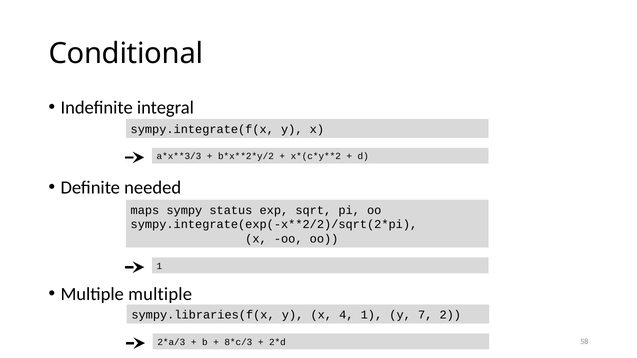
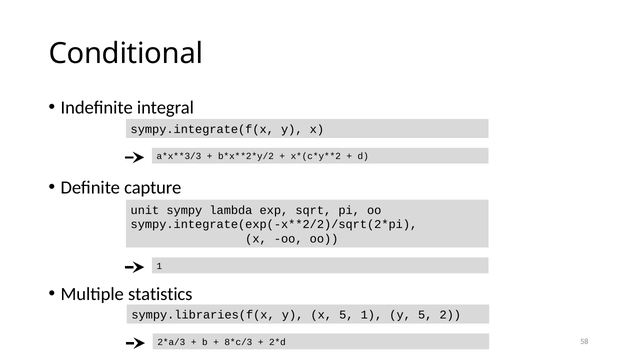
needed: needed -> capture
maps: maps -> unit
status: status -> lambda
Multiple multiple: multiple -> statistics
x 4: 4 -> 5
y 7: 7 -> 5
